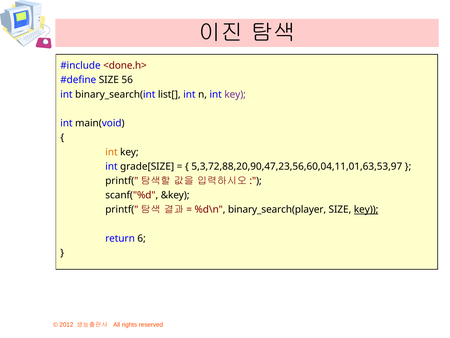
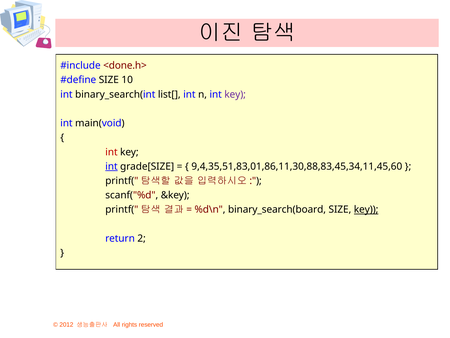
56: 56 -> 10
int at (111, 152) colour: orange -> red
int at (111, 166) underline: none -> present
5,3,72,88,20,90,47,23,56,60,04,11,01,63,53,97: 5,3,72,88,20,90,47,23,56,60,04,11,01,63,53,97 -> 9,4,35,51,83,01,86,11,30,88,83,45,34,11,45,60
binary_search(player: binary_search(player -> binary_search(board
6: 6 -> 2
